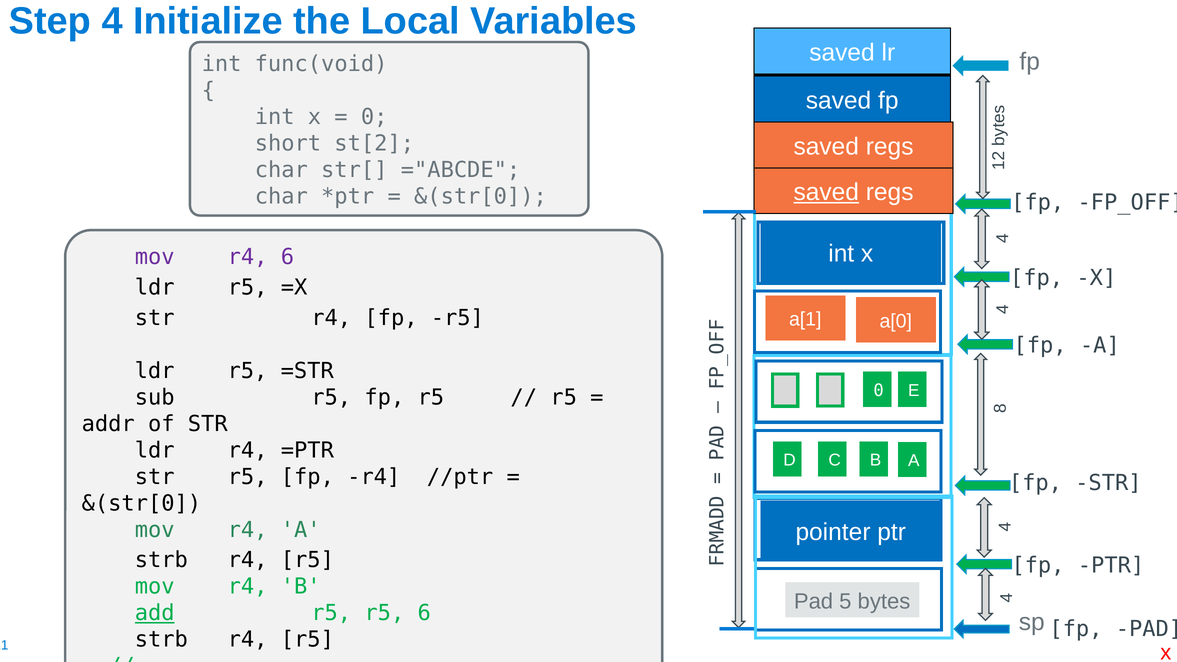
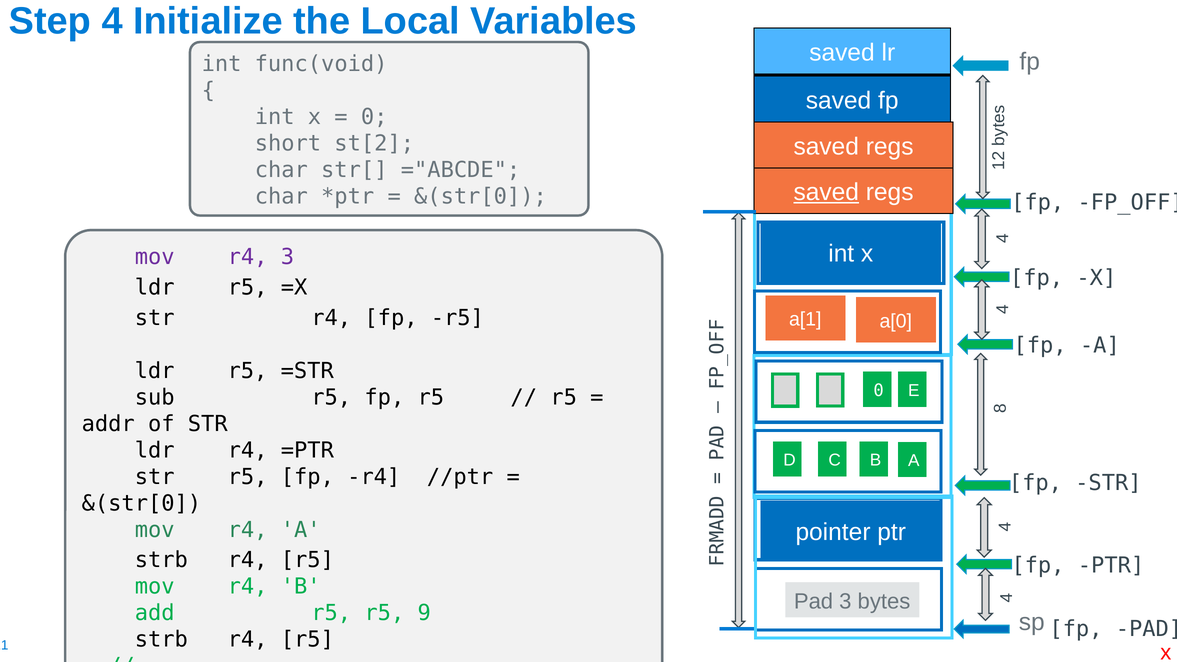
r4 6: 6 -> 3
Pad 5: 5 -> 3
add underline: present -> none
r5 6: 6 -> 9
